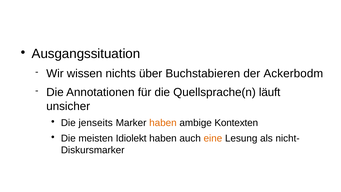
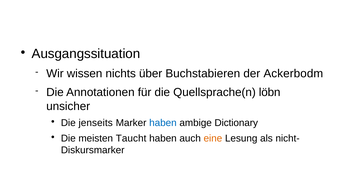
läuft: läuft -> löbn
haben at (163, 123) colour: orange -> blue
Kontexten: Kontexten -> Dictionary
Idiolekt: Idiolekt -> Taucht
